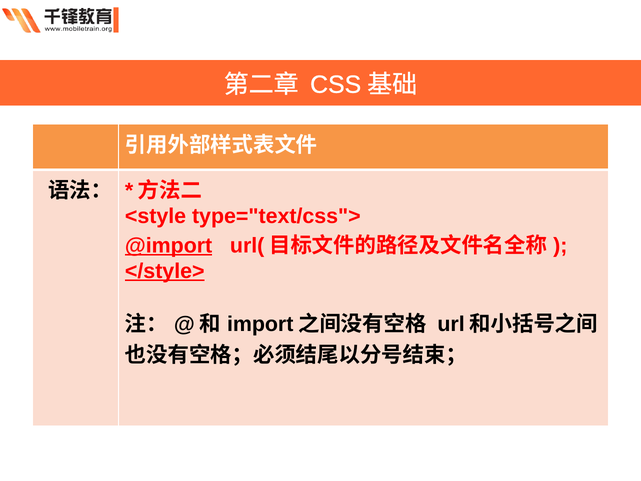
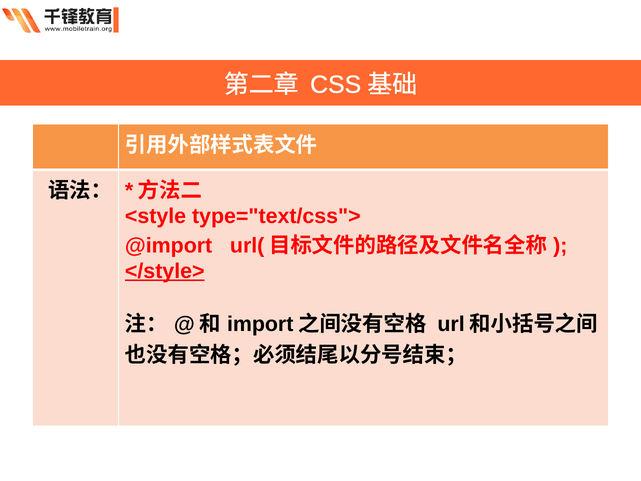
@import underline: present -> none
